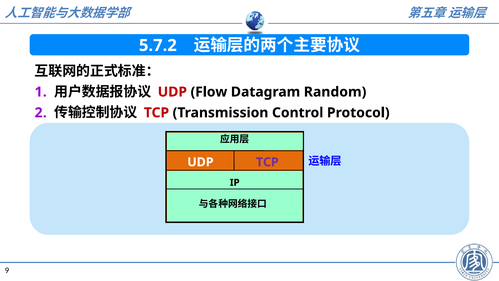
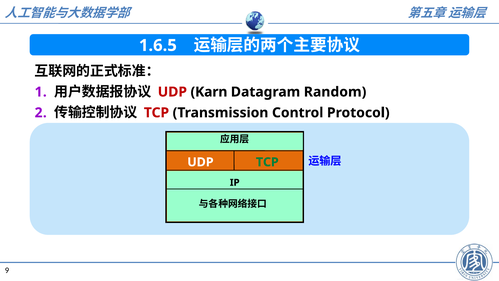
5.7.2: 5.7.2 -> 1.6.5
Flow: Flow -> Karn
TCP at (267, 162) colour: purple -> green
